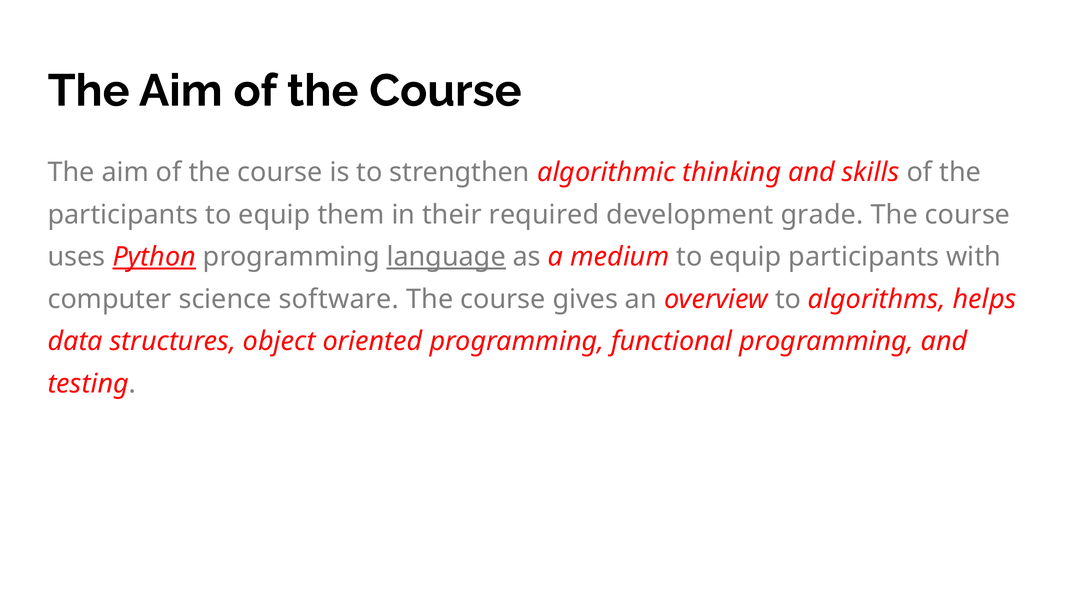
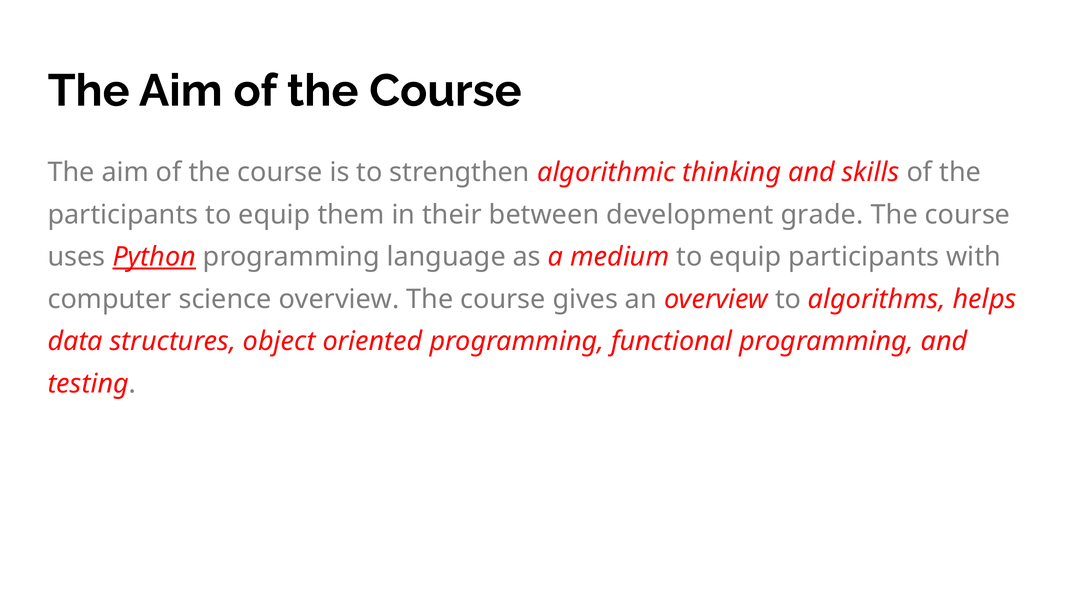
required: required -> between
language underline: present -> none
science software: software -> overview
